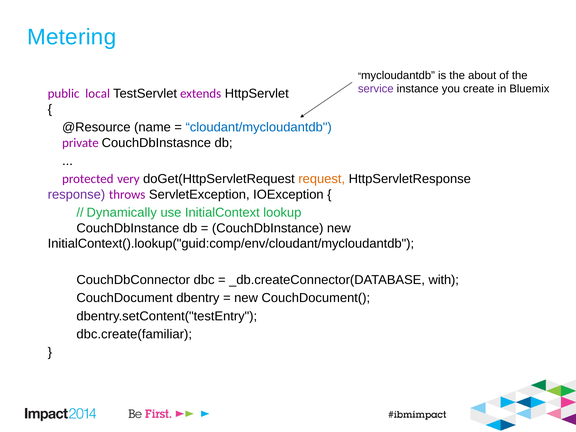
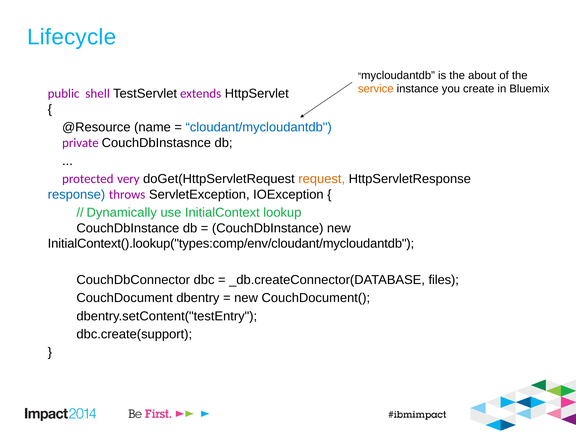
Metering: Metering -> Lifecycle
service colour: purple -> orange
local: local -> shell
response colour: purple -> blue
InitialContext().lookup("guid:comp/env/cloudant/mycloudantdb: InitialContext().lookup("guid:comp/env/cloudant/mycloudantdb -> InitialContext().lookup("types:comp/env/cloudant/mycloudantdb
with: with -> files
dbc.create(familiar: dbc.create(familiar -> dbc.create(support
